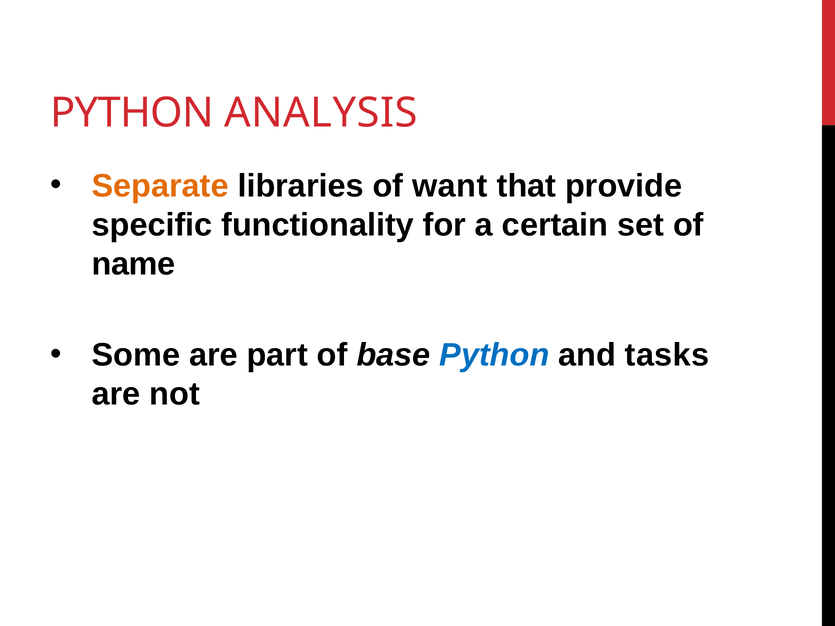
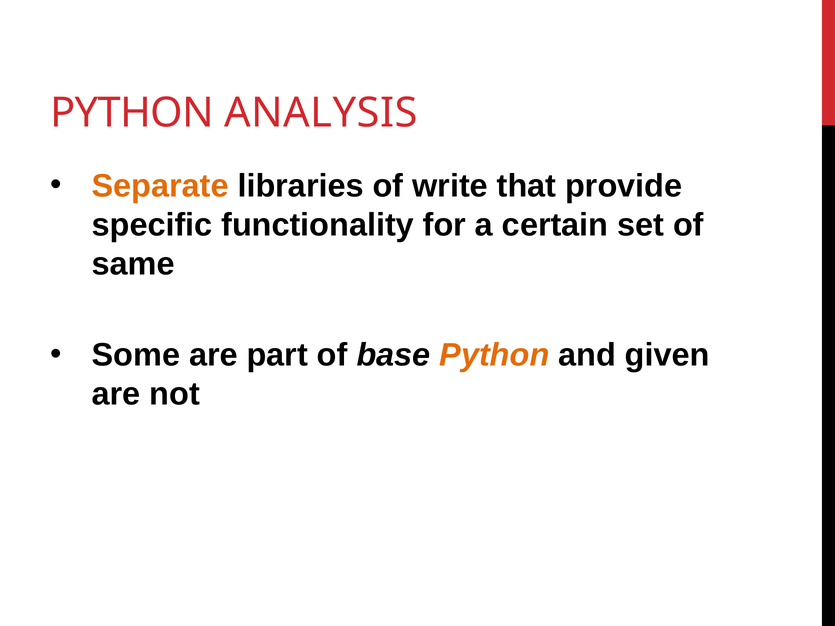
want: want -> write
name: name -> same
Python at (494, 355) colour: blue -> orange
tasks: tasks -> given
